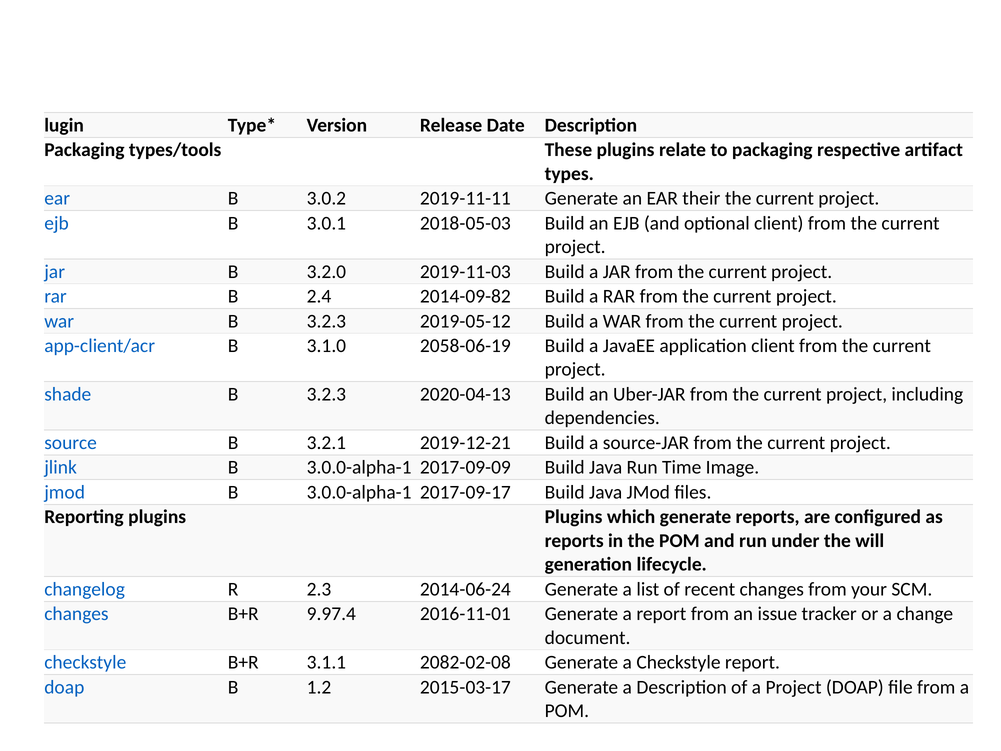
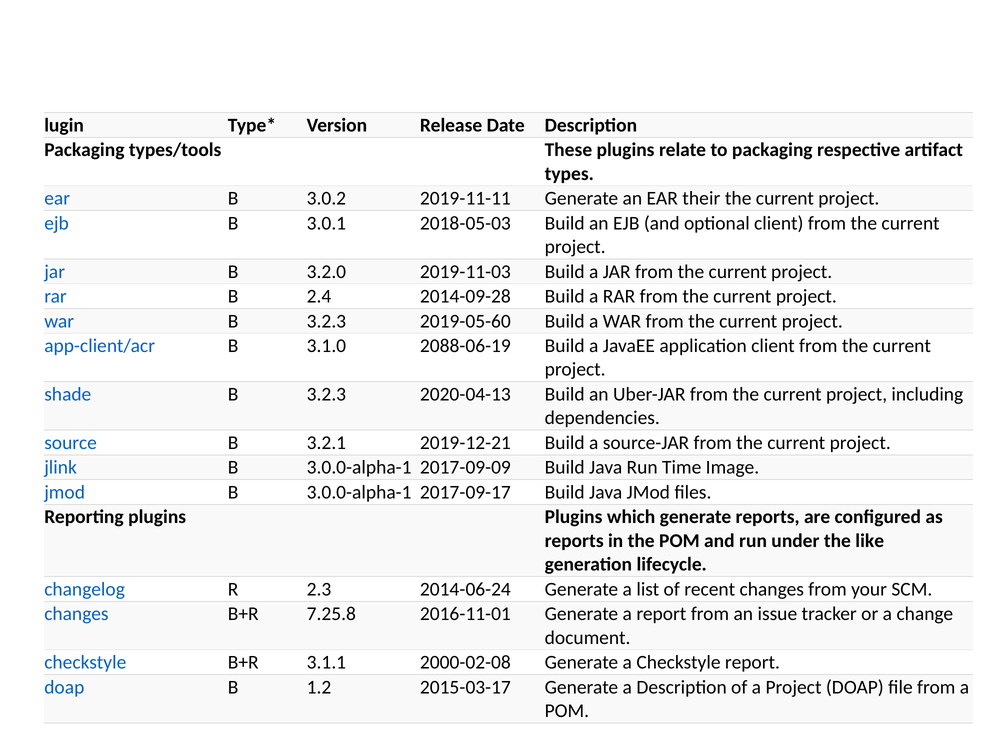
2014-09-82: 2014-09-82 -> 2014-09-28
2019-05-12: 2019-05-12 -> 2019-05-60
2058-06-19: 2058-06-19 -> 2088-06-19
will: will -> like
9.97.4: 9.97.4 -> 7.25.8
2082-02-08: 2082-02-08 -> 2000-02-08
